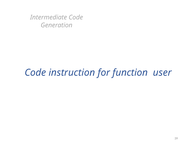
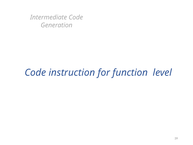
user: user -> level
